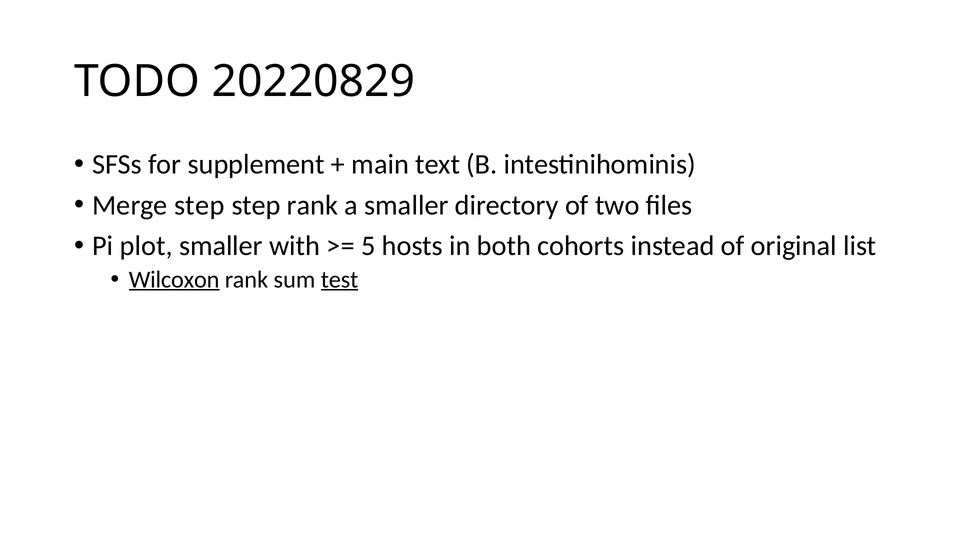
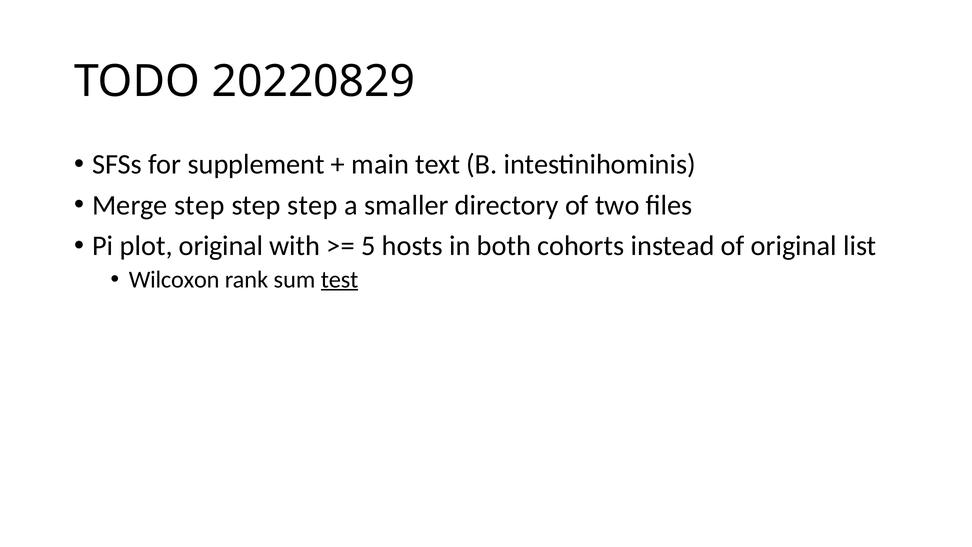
rank at (313, 205): rank -> step
plot smaller: smaller -> original
Wilcoxon underline: present -> none
